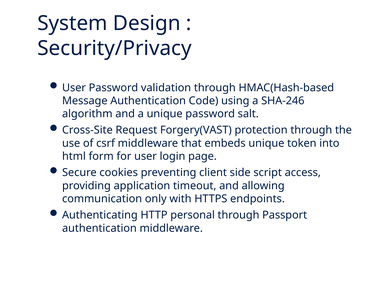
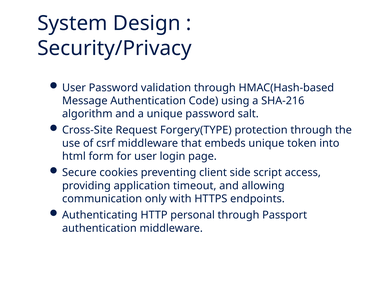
SHA-246: SHA-246 -> SHA-216
Forgery(VAST: Forgery(VAST -> Forgery(TYPE
